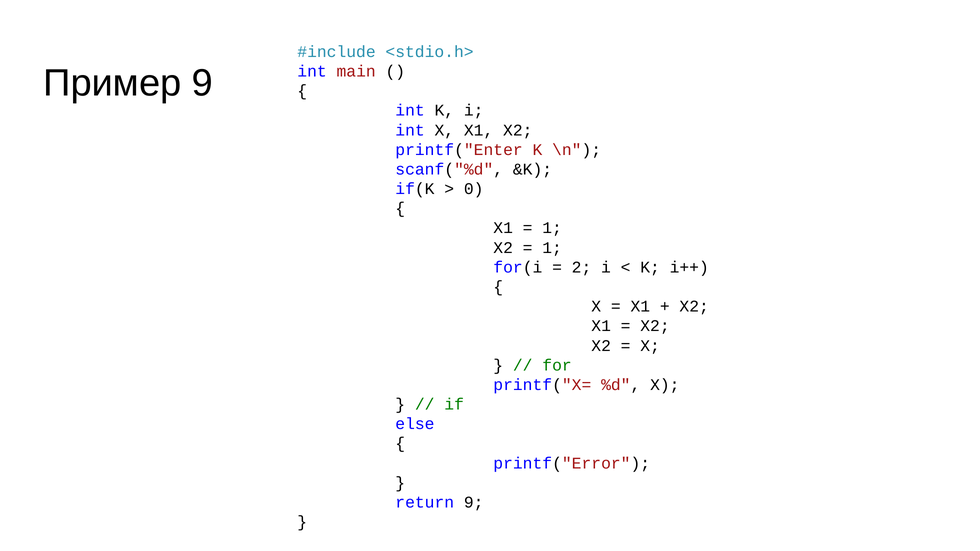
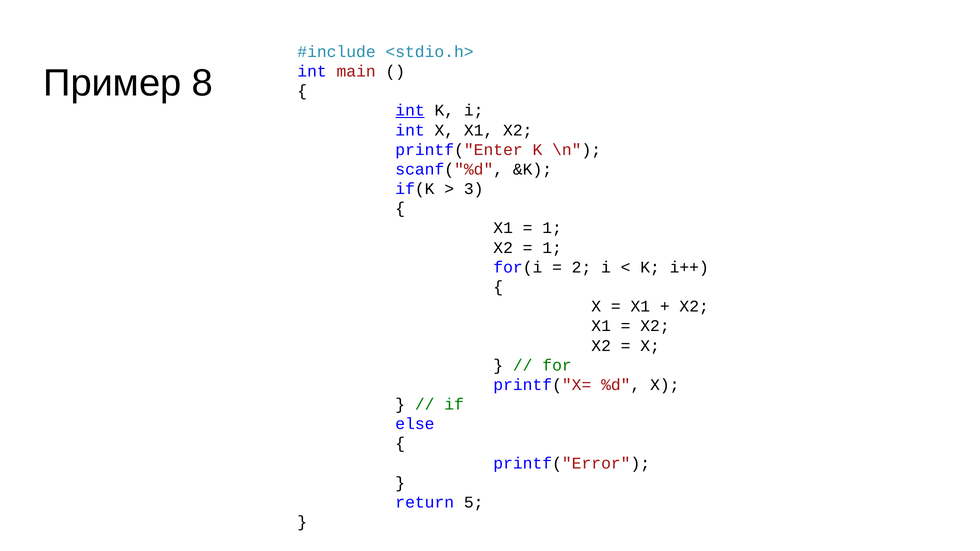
Пример 9: 9 -> 8
int at (410, 111) underline: none -> present
0: 0 -> 3
return 9: 9 -> 5
